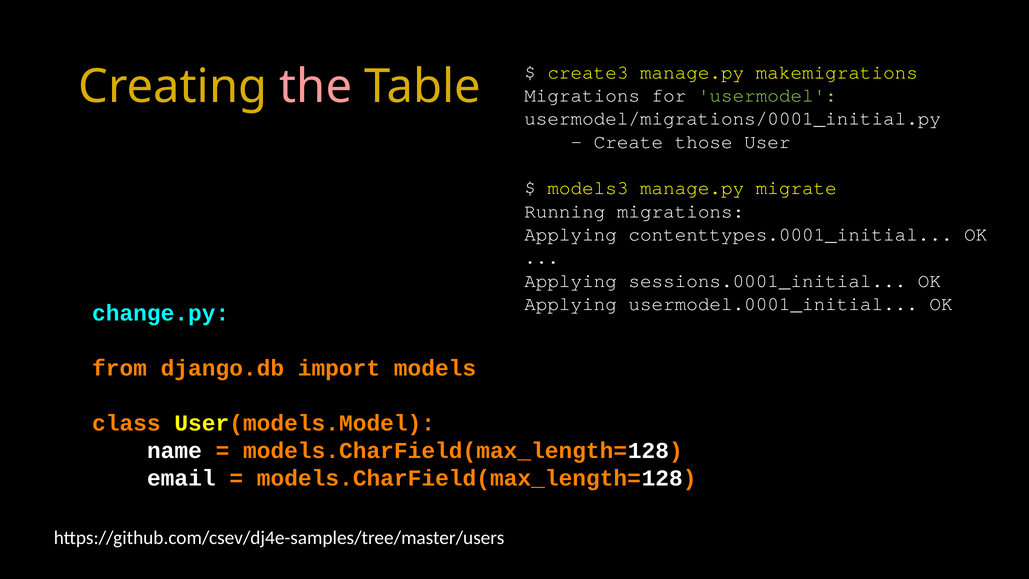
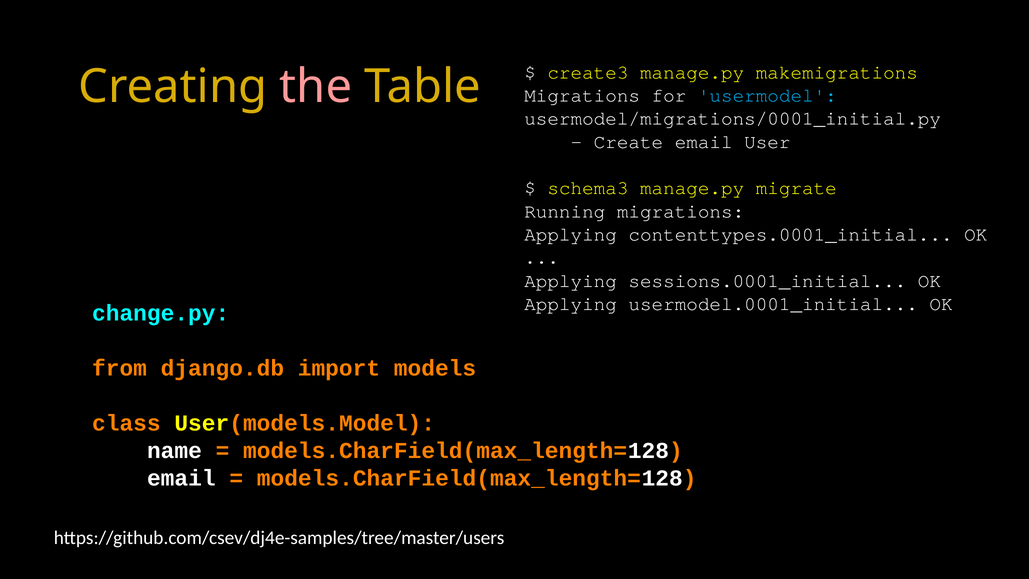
usermodel colour: light green -> light blue
Create those: those -> email
models3: models3 -> schema3
